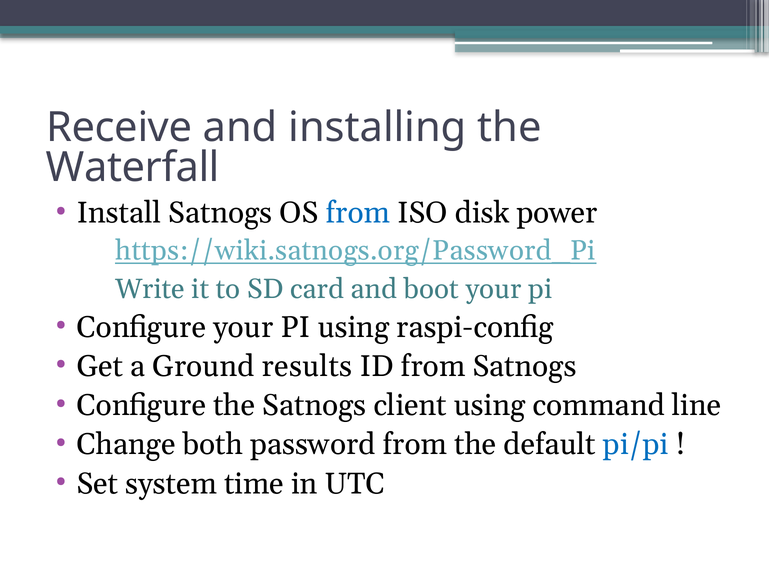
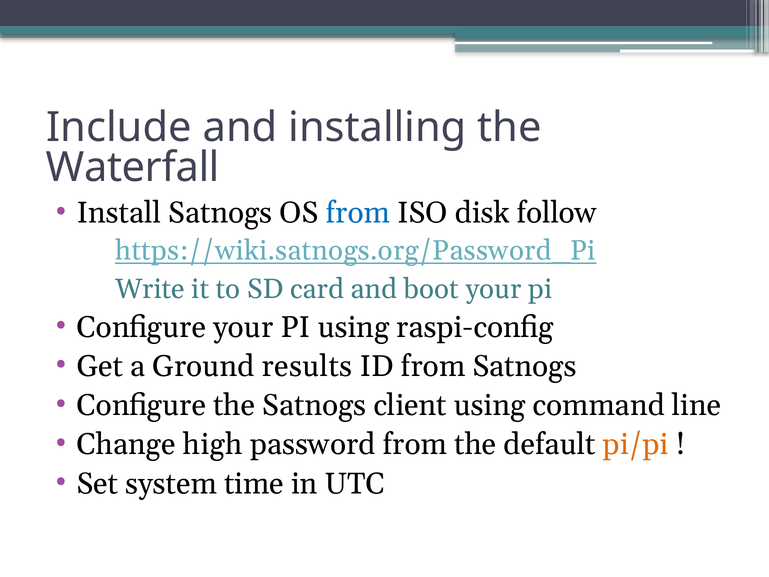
Receive: Receive -> Include
power: power -> follow
both: both -> high
pi/pi colour: blue -> orange
